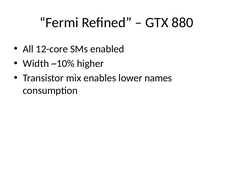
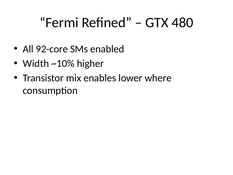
880: 880 -> 480
12-core: 12-core -> 92-core
names: names -> where
